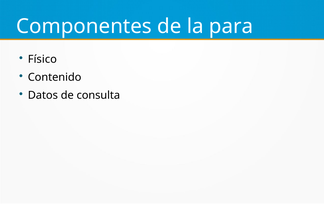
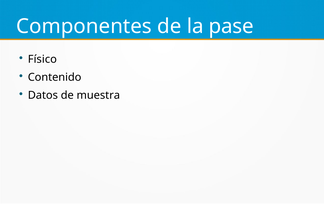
para: para -> pase
consulta: consulta -> muestra
